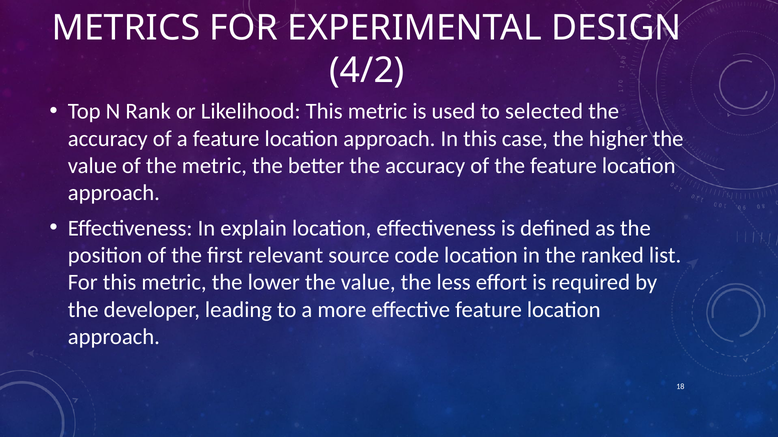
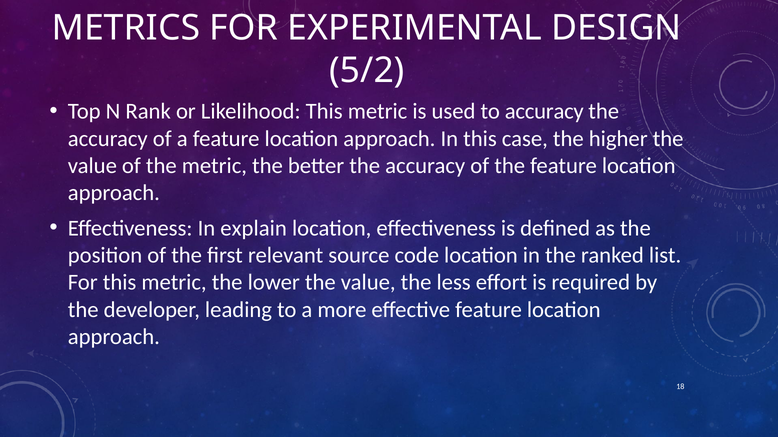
4/2: 4/2 -> 5/2
to selected: selected -> accuracy
